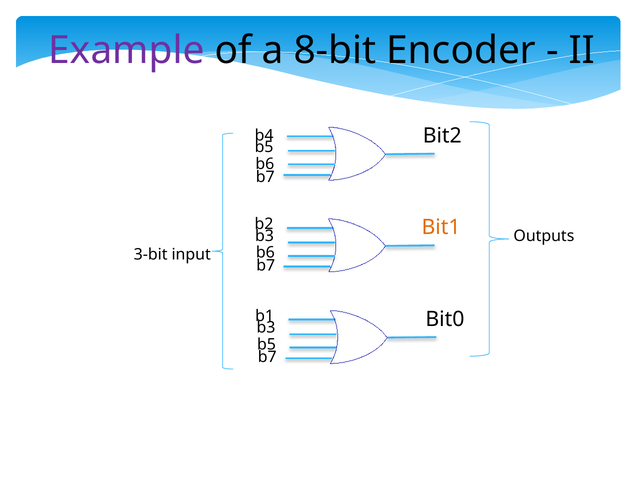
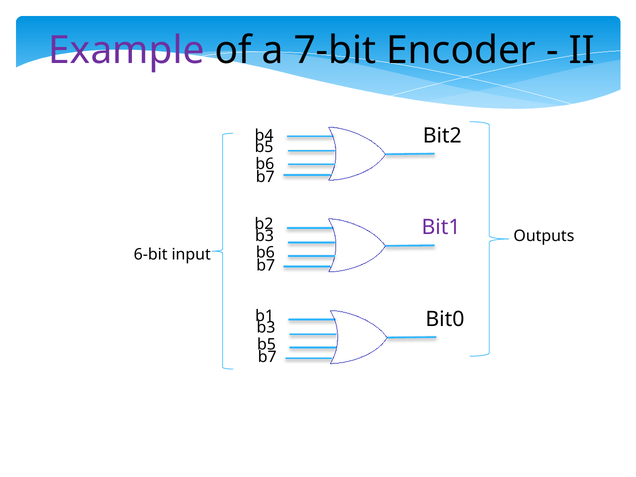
8-bit: 8-bit -> 7-bit
Bit1 colour: orange -> purple
3-bit: 3-bit -> 6-bit
